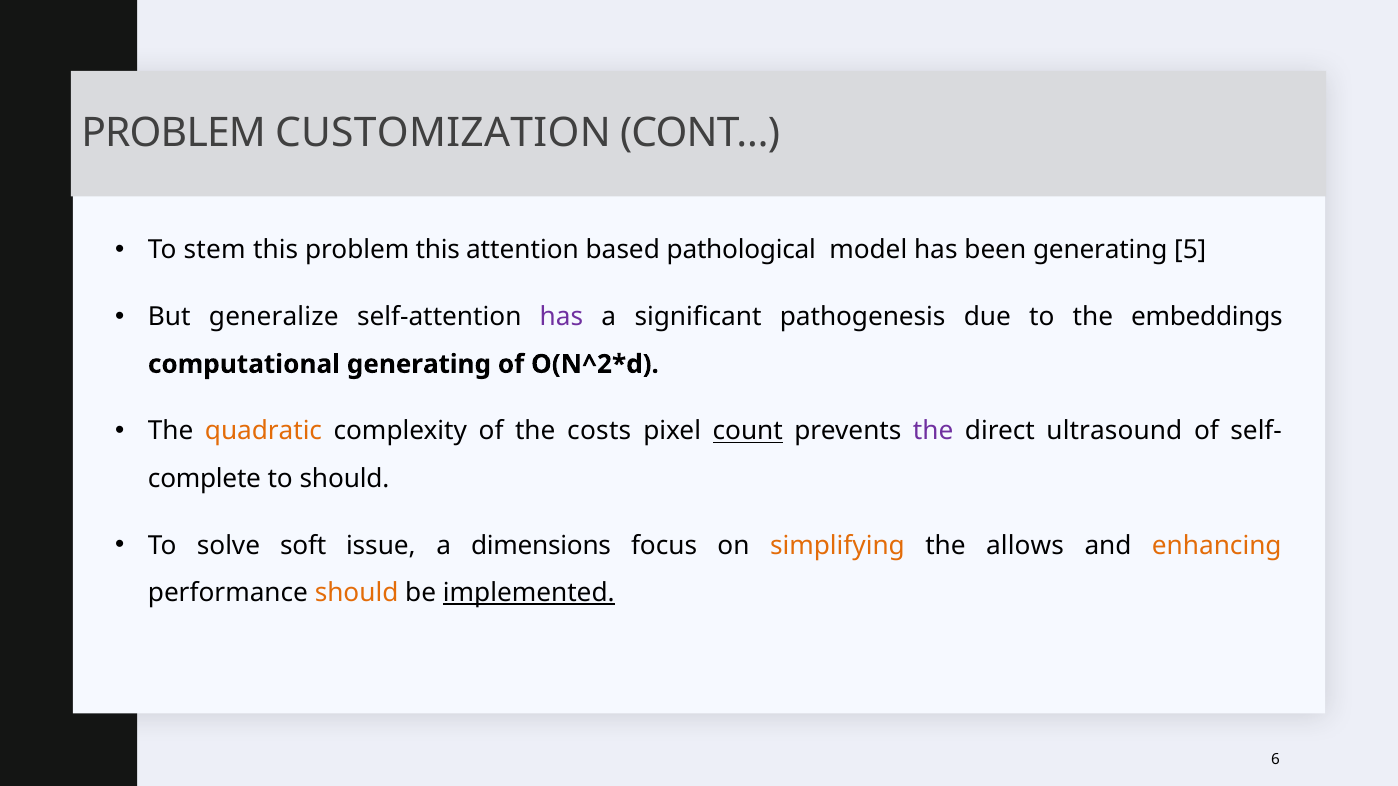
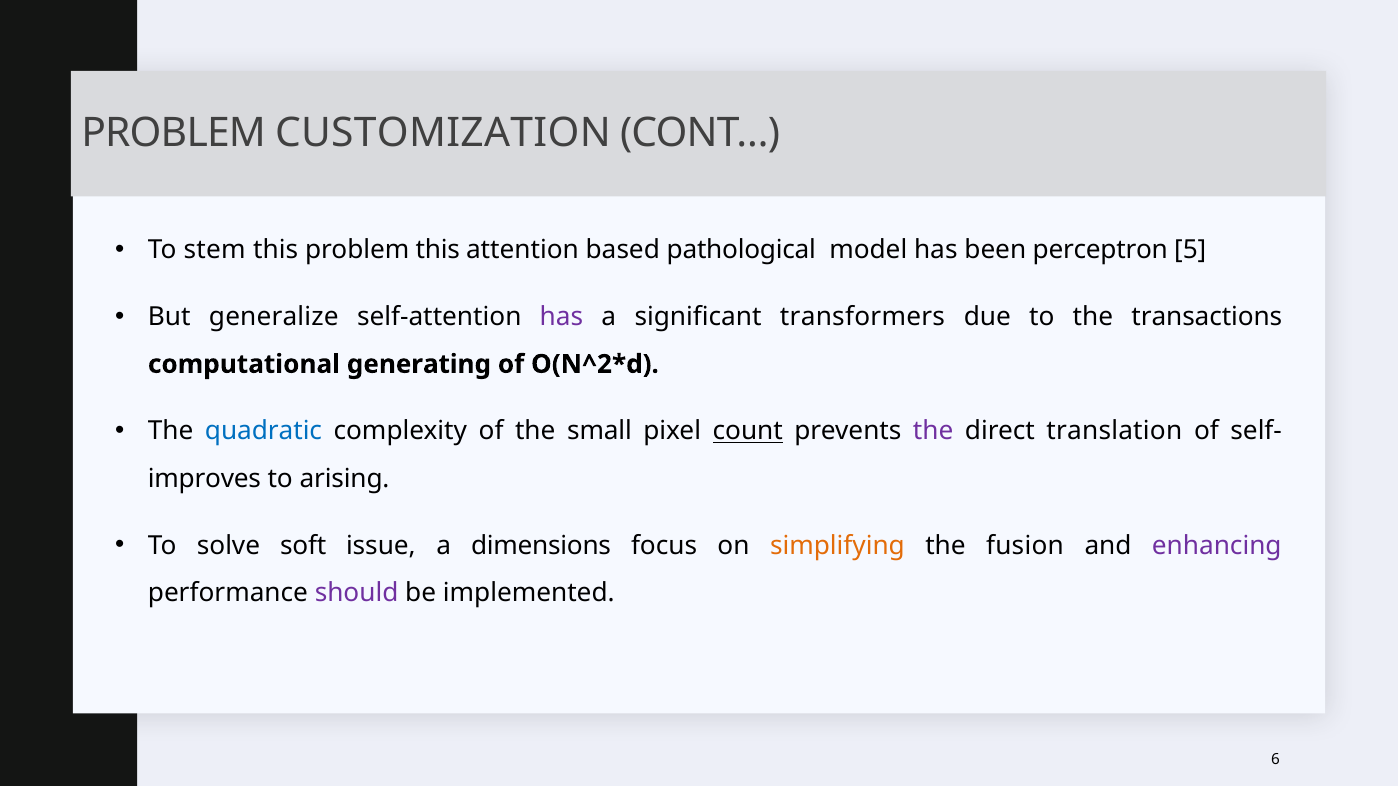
been generating: generating -> perceptron
pathogenesis: pathogenesis -> transformers
embeddings: embeddings -> transactions
quadratic colour: orange -> blue
costs: costs -> small
ultrasound: ultrasound -> translation
complete: complete -> improves
to should: should -> arising
allows: allows -> fusion
enhancing colour: orange -> purple
should at (357, 593) colour: orange -> purple
implemented underline: present -> none
